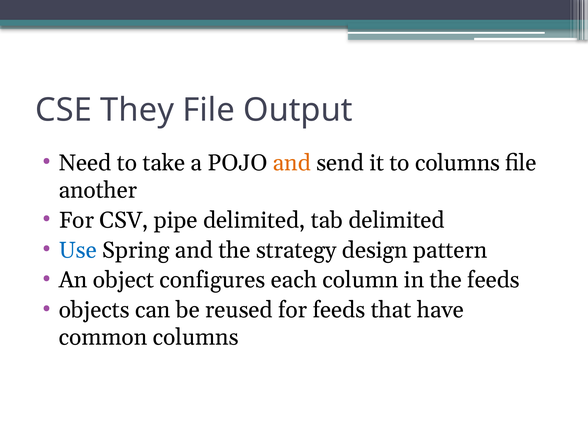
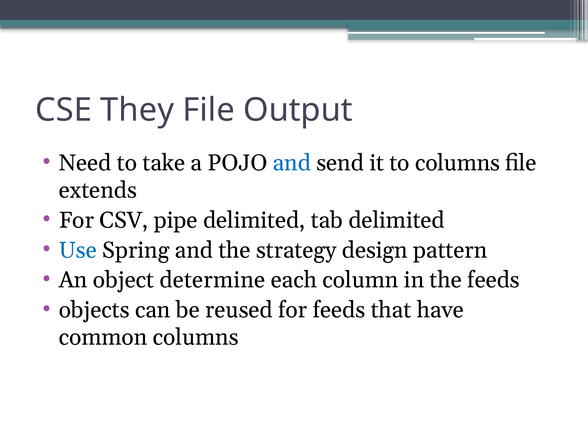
and at (292, 163) colour: orange -> blue
another: another -> extends
configures: configures -> determine
